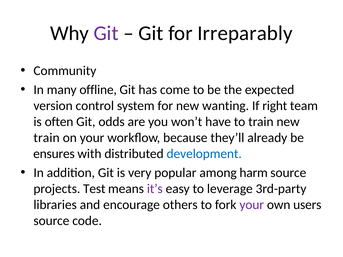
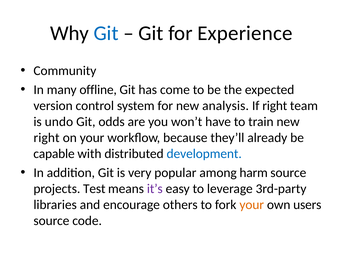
Git at (106, 33) colour: purple -> blue
Irreparably: Irreparably -> Experience
wanting: wanting -> analysis
often: often -> undo
train at (47, 138): train -> right
ensures: ensures -> capable
your at (252, 205) colour: purple -> orange
